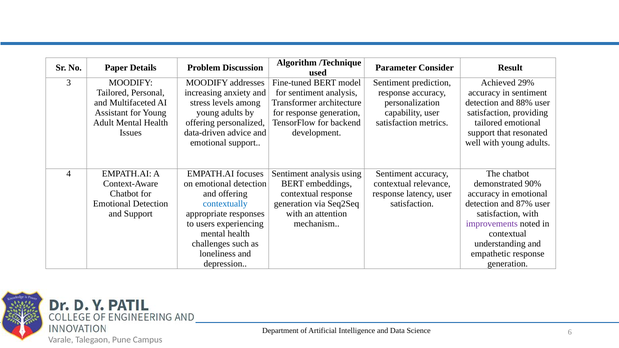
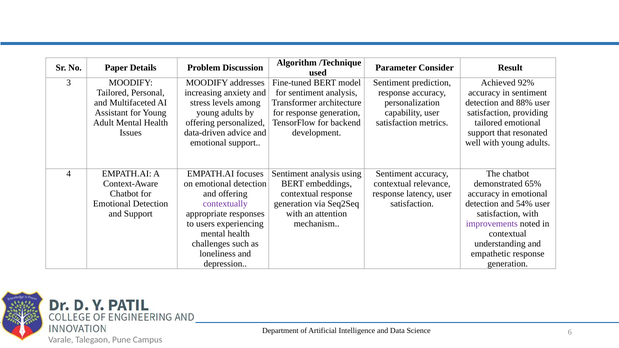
29%: 29% -> 92%
90%: 90% -> 65%
contextually colour: blue -> purple
87%: 87% -> 54%
